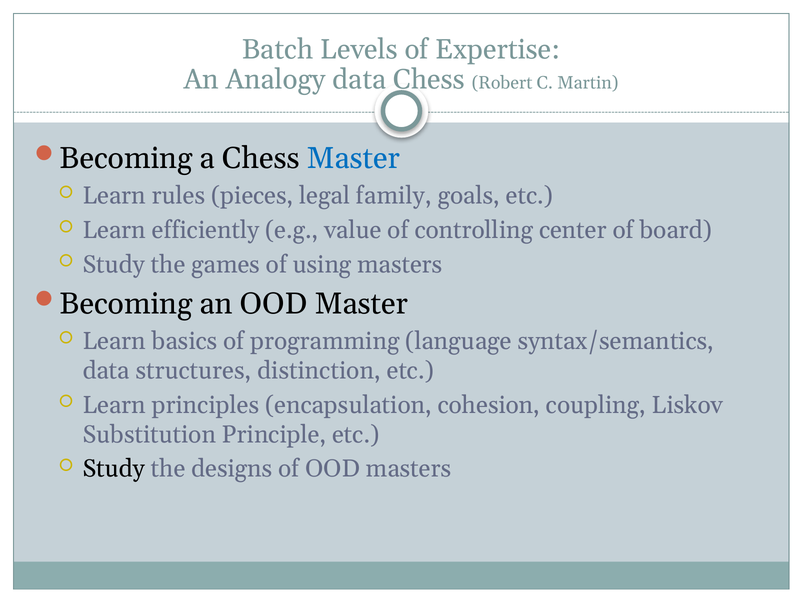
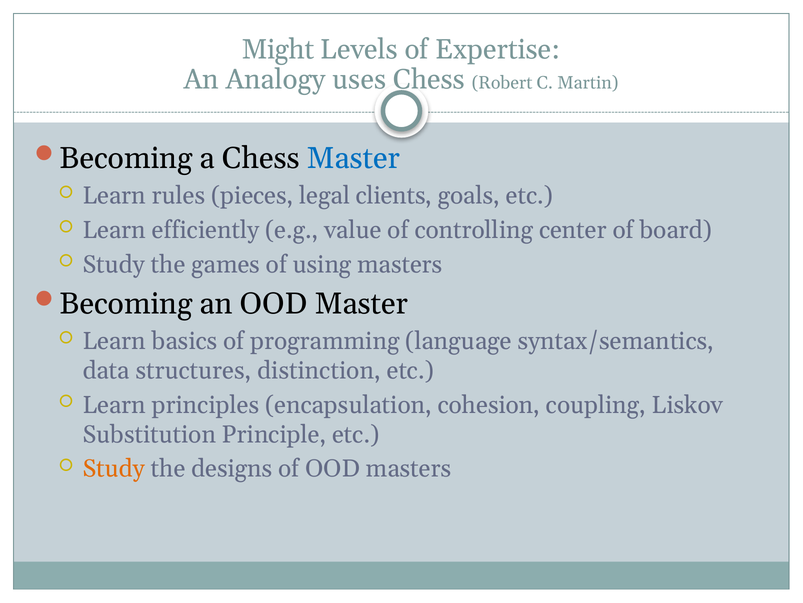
Batch: Batch -> Might
Analogy data: data -> uses
family: family -> clients
Study at (114, 468) colour: black -> orange
